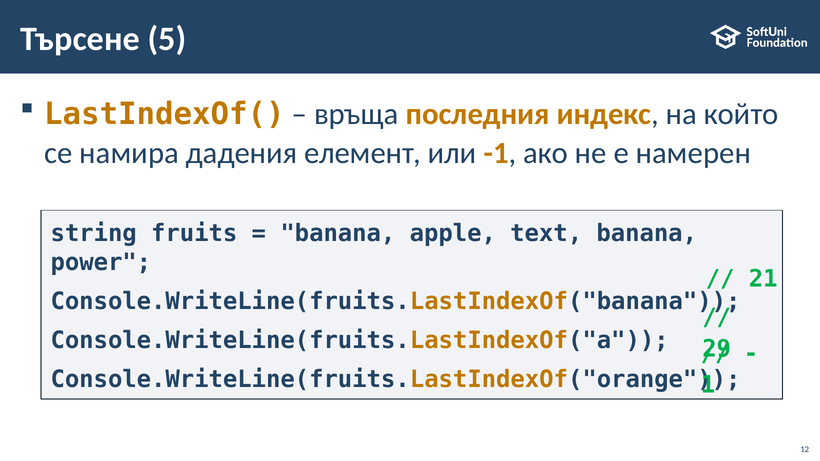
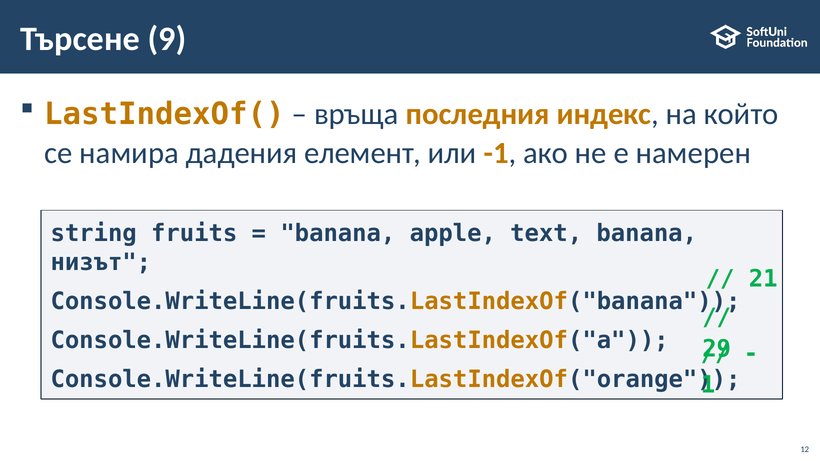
5: 5 -> 9
power: power -> низът
